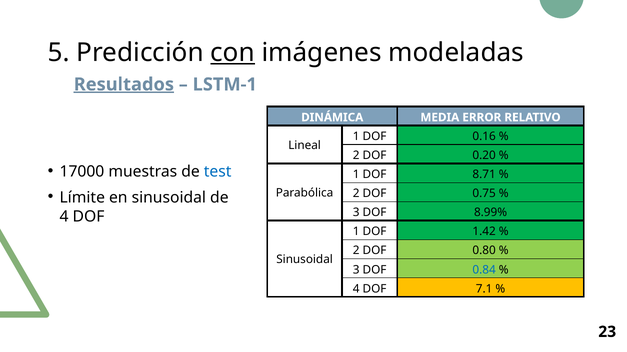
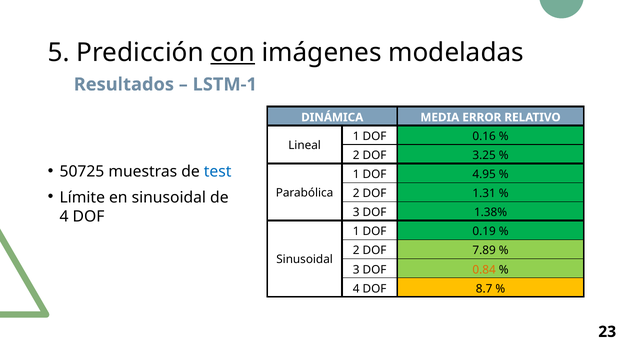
Resultados underline: present -> none
0.20: 0.20 -> 3.25
17000: 17000 -> 50725
8.71: 8.71 -> 4.95
0.75: 0.75 -> 1.31
8.99%: 8.99% -> 1.38%
1.42: 1.42 -> 0.19
0.80: 0.80 -> 7.89
0.84 colour: blue -> orange
7.1: 7.1 -> 8.7
